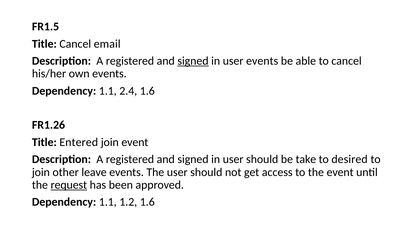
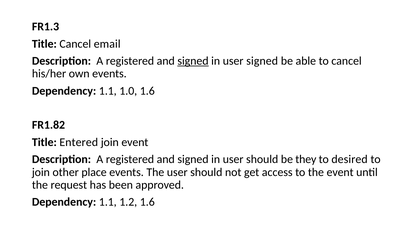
FR1.5: FR1.5 -> FR1.3
user events: events -> signed
2.4: 2.4 -> 1.0
FR1.26: FR1.26 -> FR1.82
take: take -> they
leave: leave -> place
request underline: present -> none
